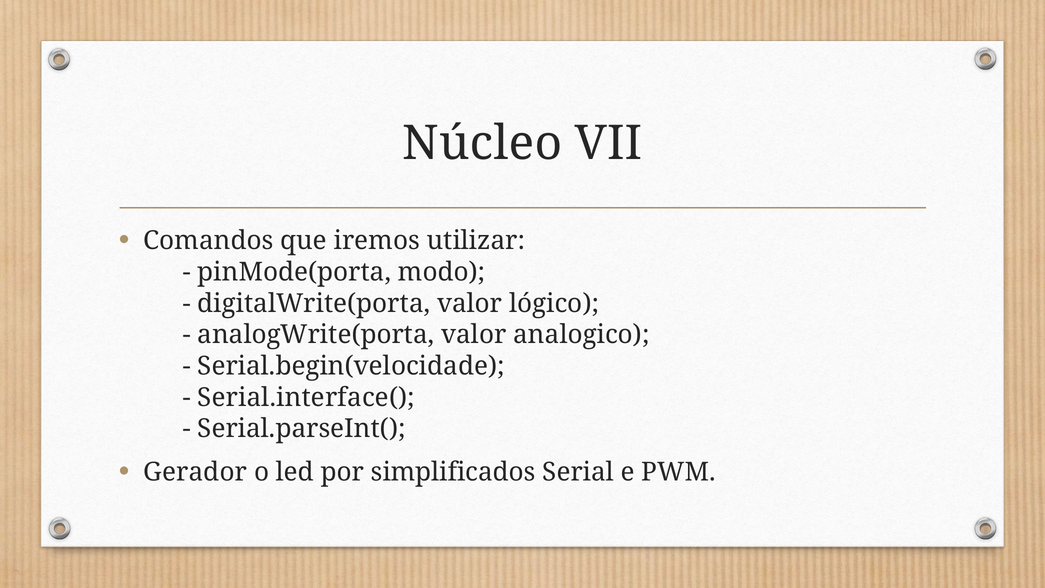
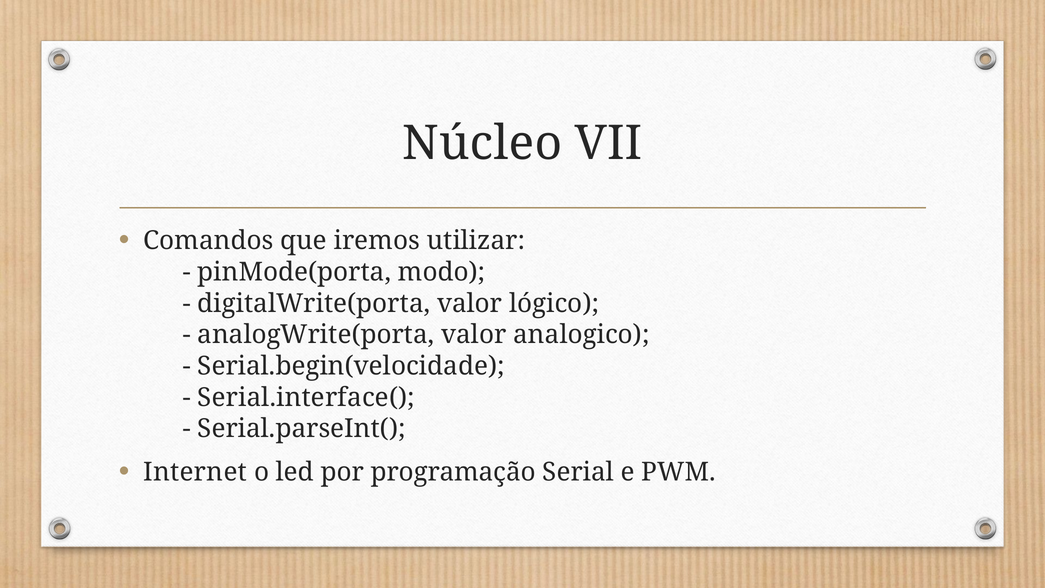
Gerador: Gerador -> Internet
simplificados: simplificados -> programação
